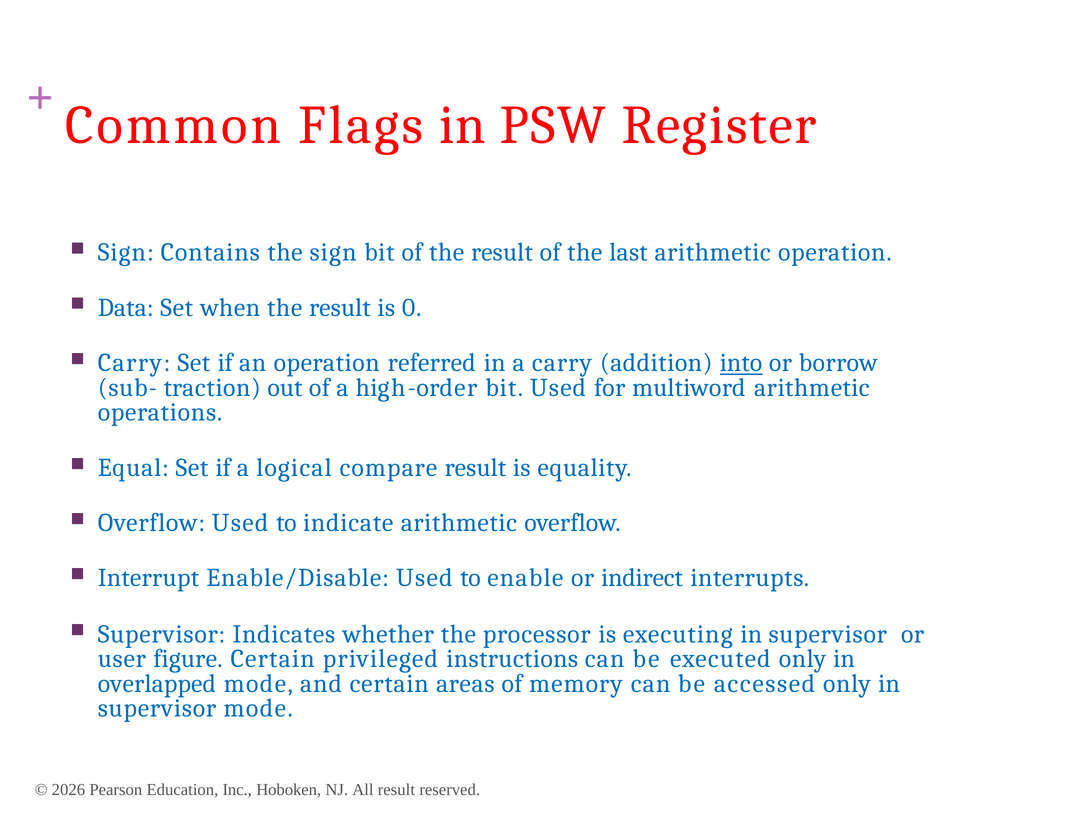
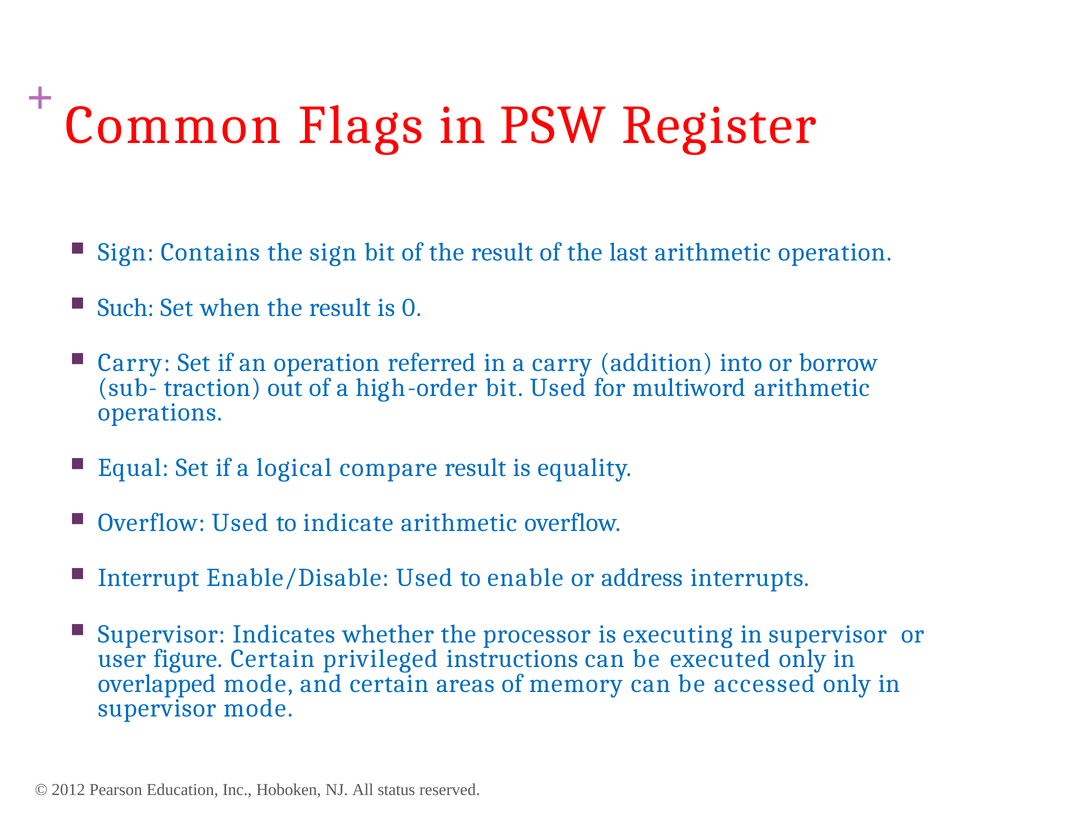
Data: Data -> Such
into underline: present -> none
indirect: indirect -> address
2026: 2026 -> 2012
All result: result -> status
